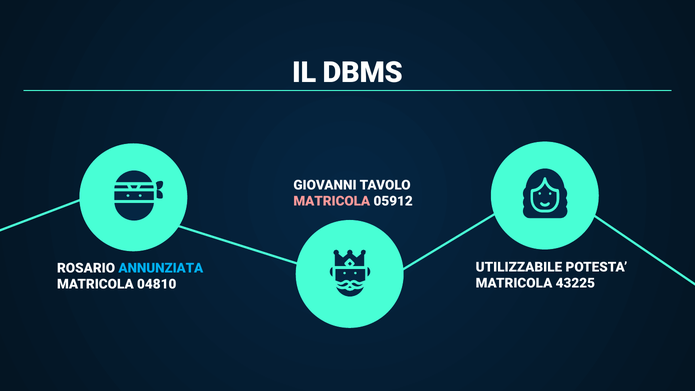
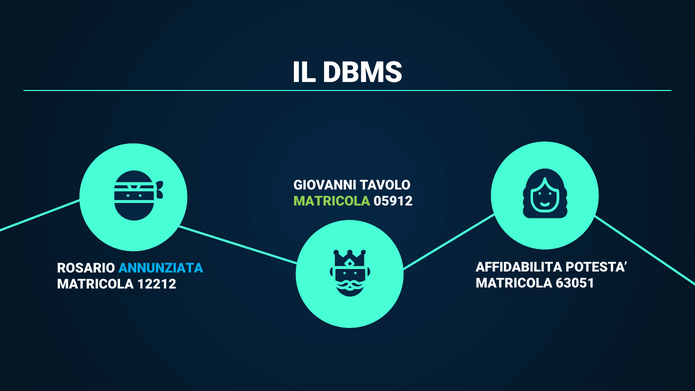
MATRICOLA at (332, 201) colour: pink -> light green
UTILIZZABILE: UTILIZZABILE -> AFFIDABILITA
43225: 43225 -> 63051
04810: 04810 -> 12212
